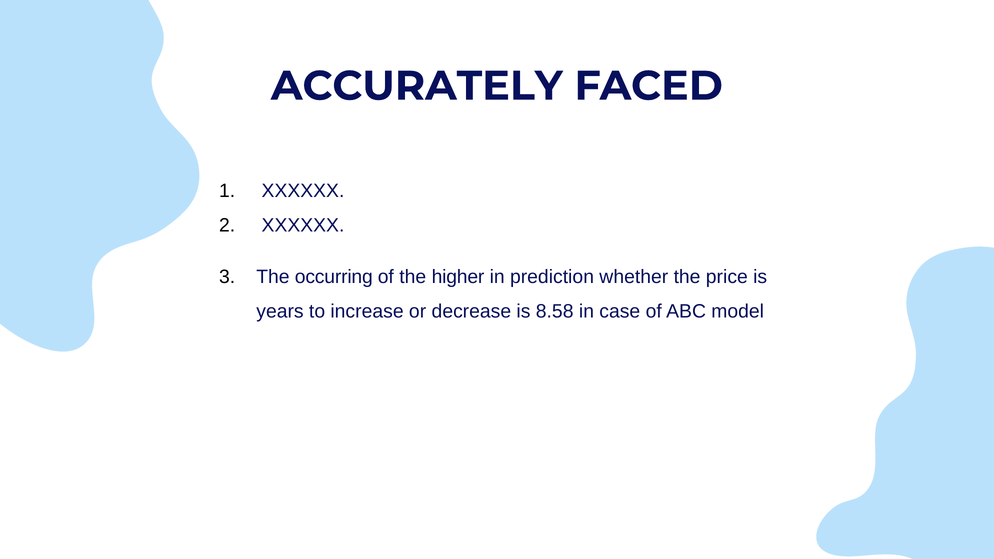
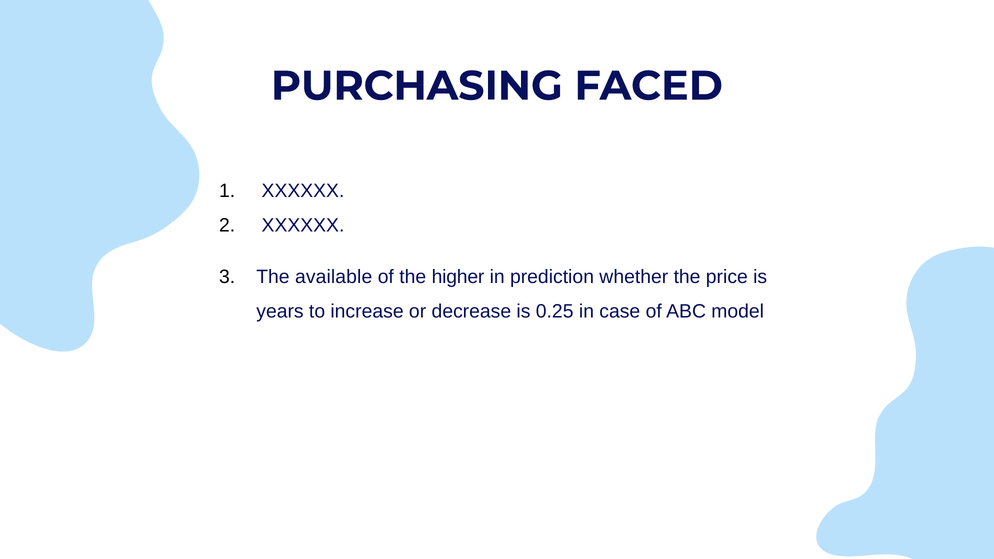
ACCURATELY: ACCURATELY -> PURCHASING
occurring: occurring -> available
8.58: 8.58 -> 0.25
